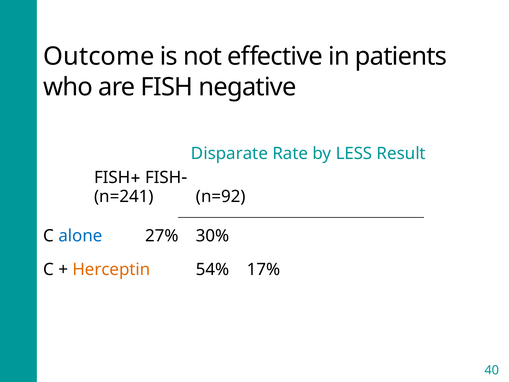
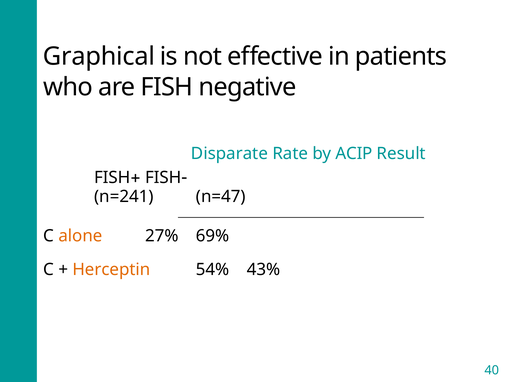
Outcome: Outcome -> Graphical
LESS: LESS -> ACIP
n=92: n=92 -> n=47
alone colour: blue -> orange
30%: 30% -> 69%
17%: 17% -> 43%
